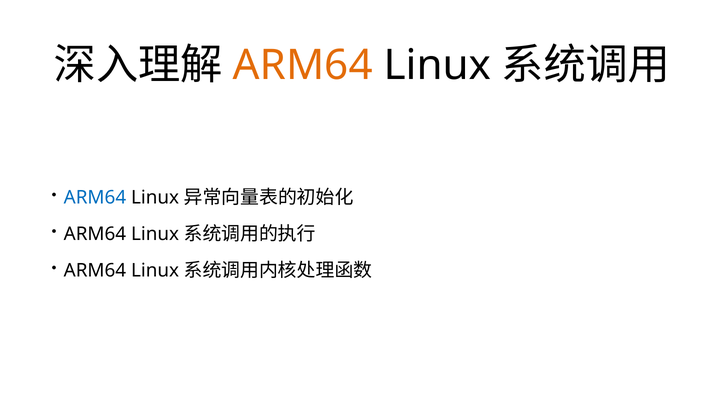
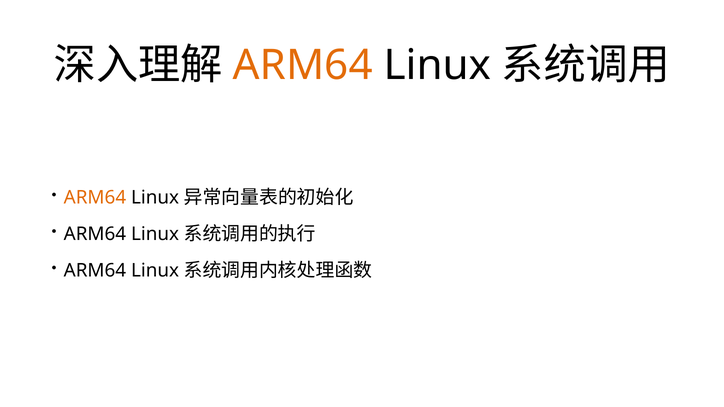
ARM64 at (95, 198) colour: blue -> orange
